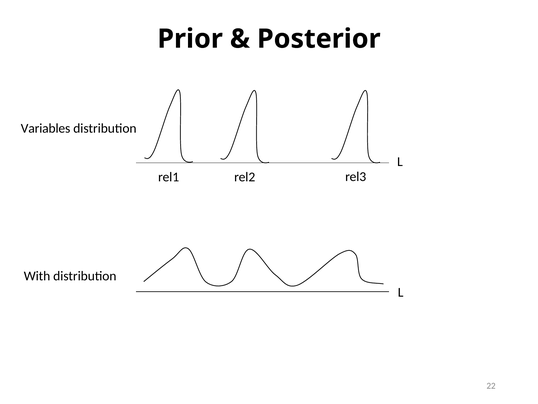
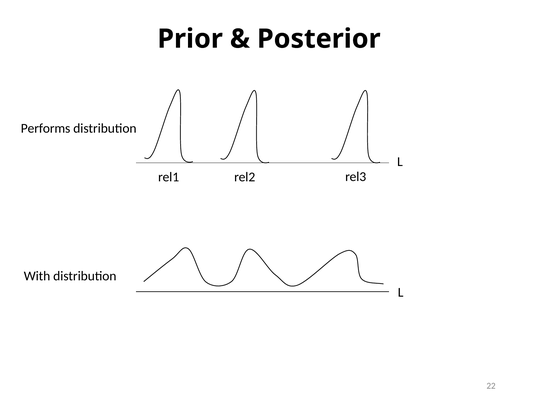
Variables: Variables -> Performs
